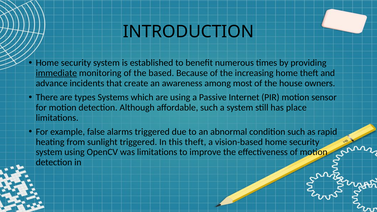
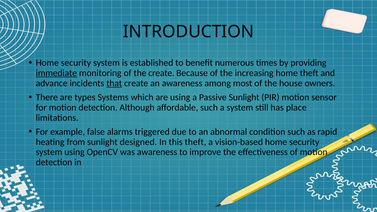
the based: based -> create
that underline: none -> present
Passive Internet: Internet -> Sunlight
sunlight triggered: triggered -> designed
was limitations: limitations -> awareness
